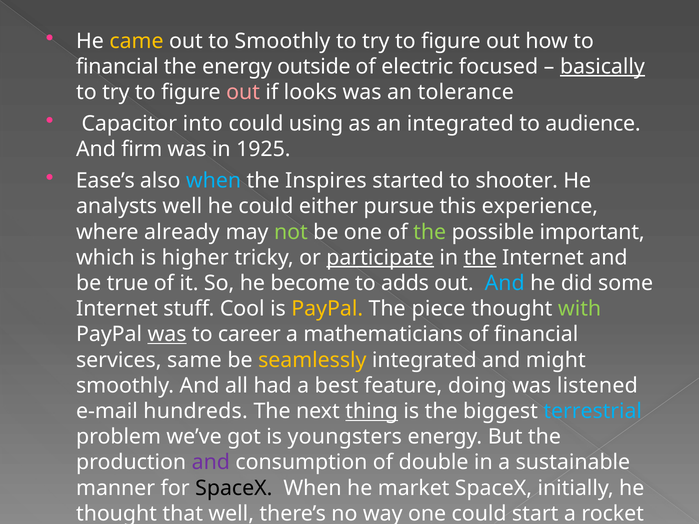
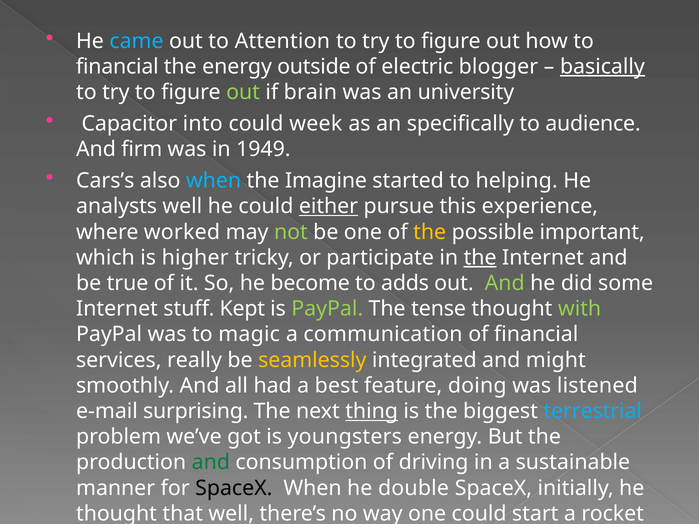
came colour: yellow -> light blue
to Smoothly: Smoothly -> Attention
focused: focused -> blogger
out at (243, 92) colour: pink -> light green
looks: looks -> brain
tolerance: tolerance -> university
using: using -> week
an integrated: integrated -> specifically
1925: 1925 -> 1949
Ease’s: Ease’s -> Cars’s
Inspires: Inspires -> Imagine
shooter: shooter -> helping
either underline: none -> present
already: already -> worked
the at (430, 232) colour: light green -> yellow
participate underline: present -> none
And at (505, 283) colour: light blue -> light green
Cool: Cool -> Kept
PayPal at (327, 309) colour: yellow -> light green
piece: piece -> tense
was at (167, 335) underline: present -> none
career: career -> magic
mathematicians: mathematicians -> communication
same: same -> really
hundreds: hundreds -> surprising
and at (211, 463) colour: purple -> green
double: double -> driving
market: market -> double
